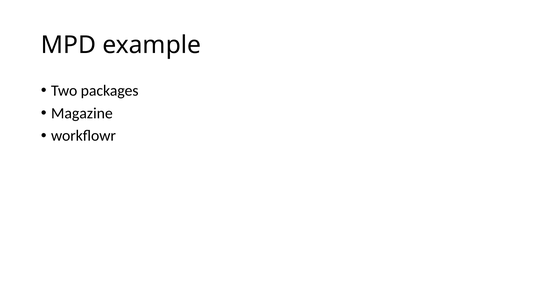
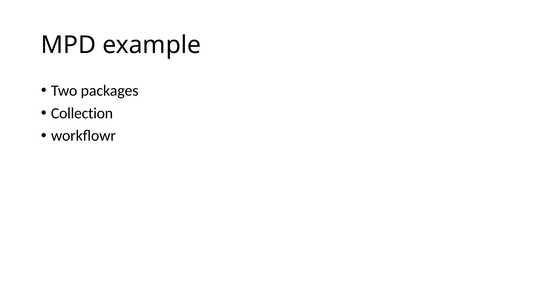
Magazine: Magazine -> Collection
